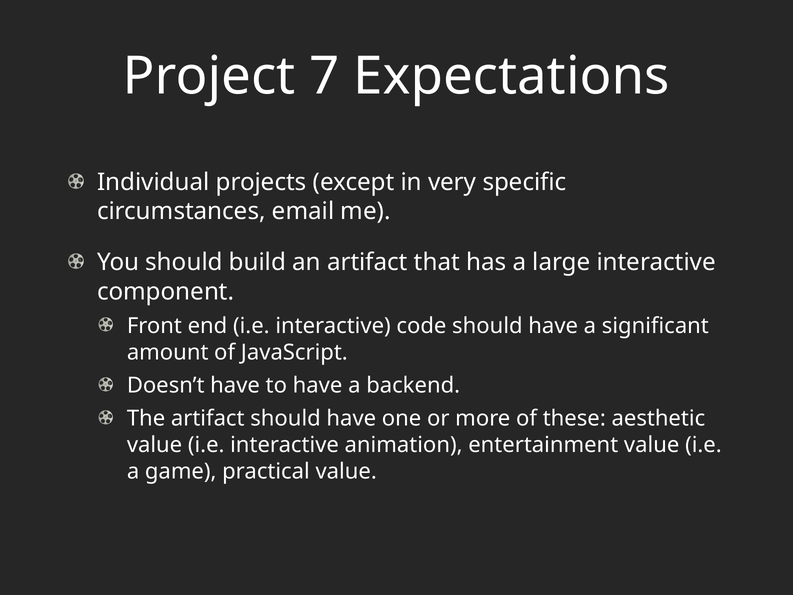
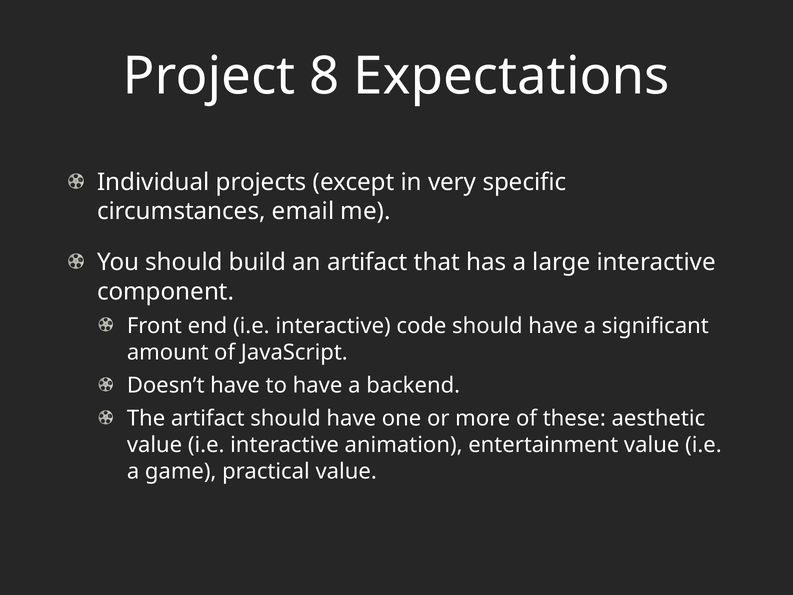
7: 7 -> 8
